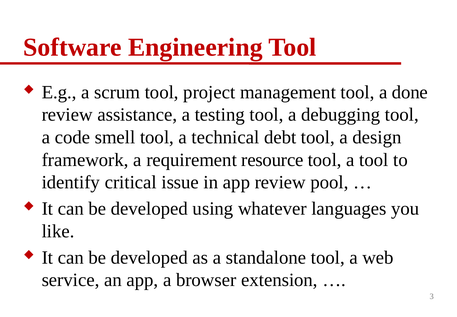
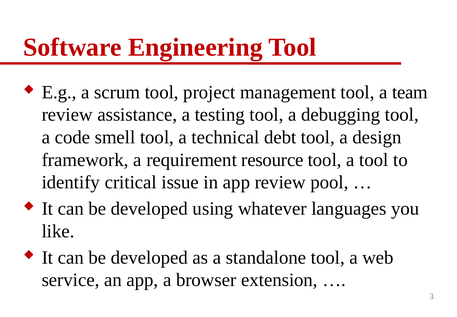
done: done -> team
